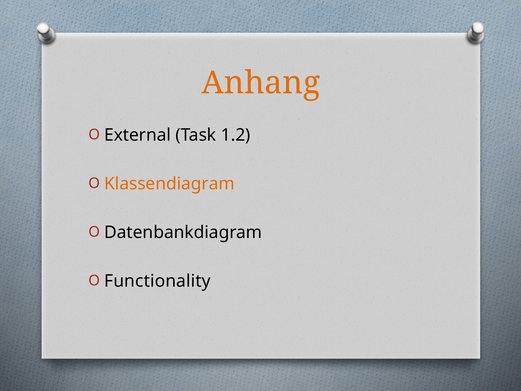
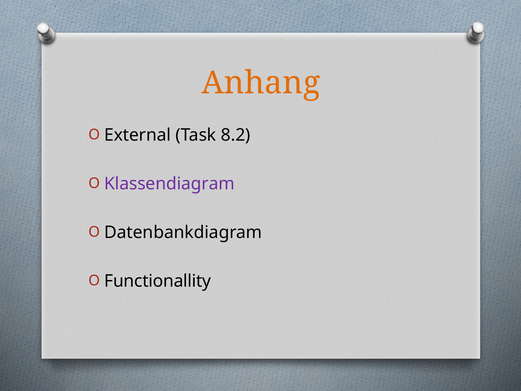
1.2: 1.2 -> 8.2
Klassendiagram colour: orange -> purple
Functionality: Functionality -> Functionallity
